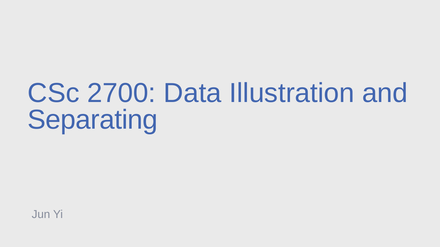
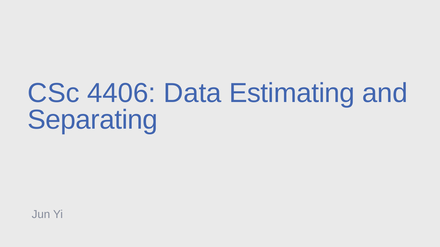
2700: 2700 -> 4406
Illustration: Illustration -> Estimating
